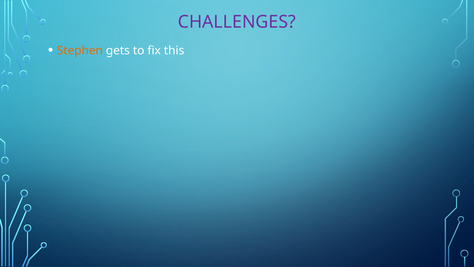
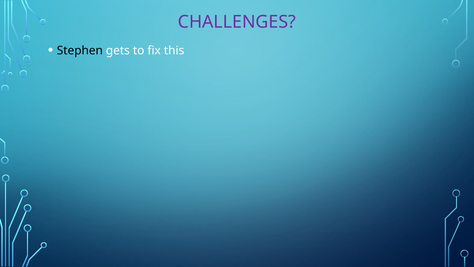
Stephen colour: orange -> black
